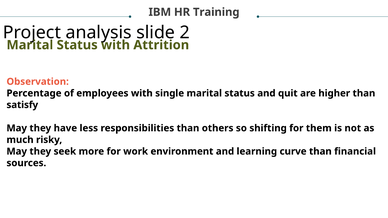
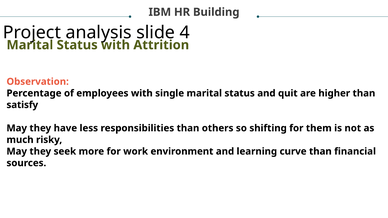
Training: Training -> Building
2: 2 -> 4
